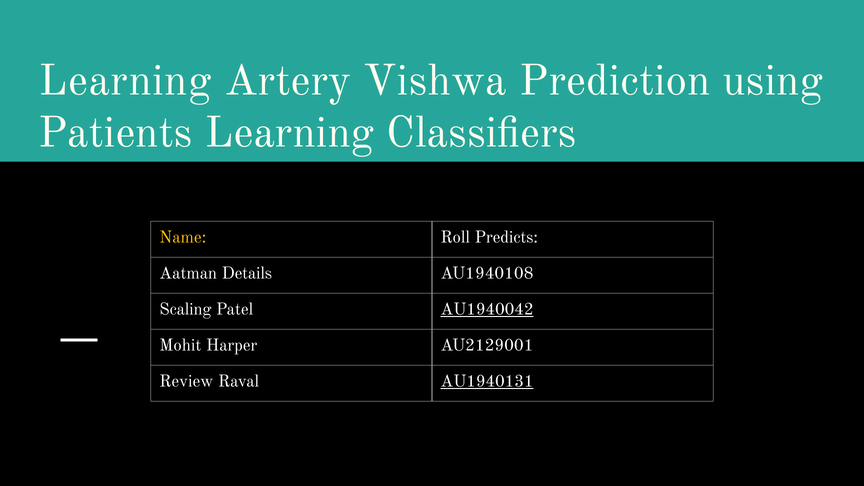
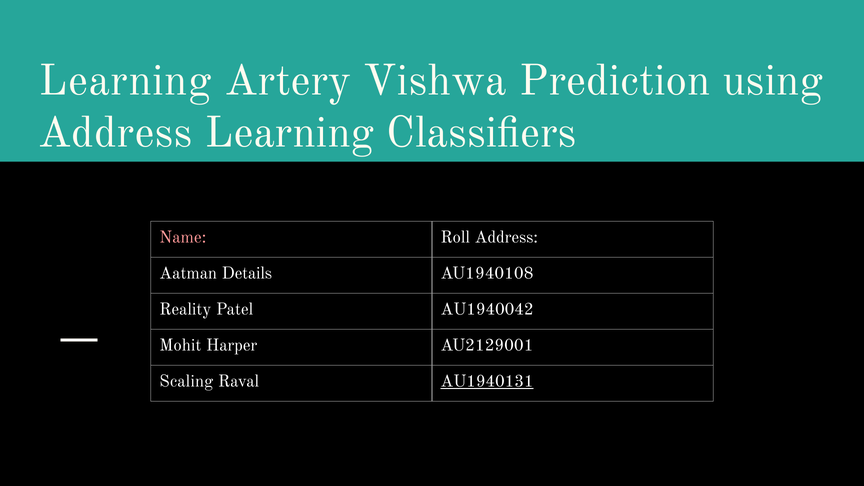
Patients at (115, 132): Patients -> Address
Name colour: yellow -> pink
Roll Predicts: Predicts -> Address
Scaling: Scaling -> Reality
AU1940042 underline: present -> none
Review: Review -> Scaling
